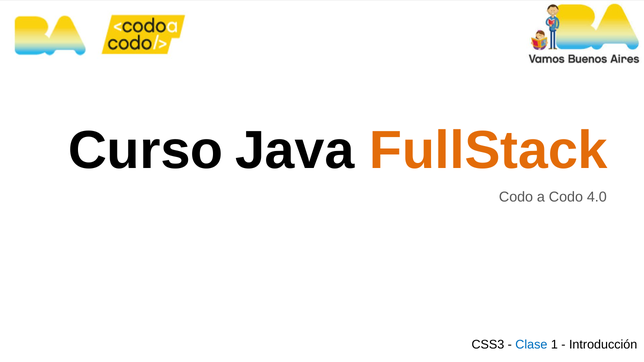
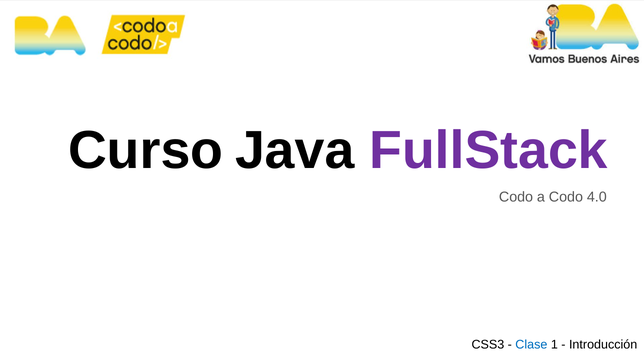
FullStack colour: orange -> purple
